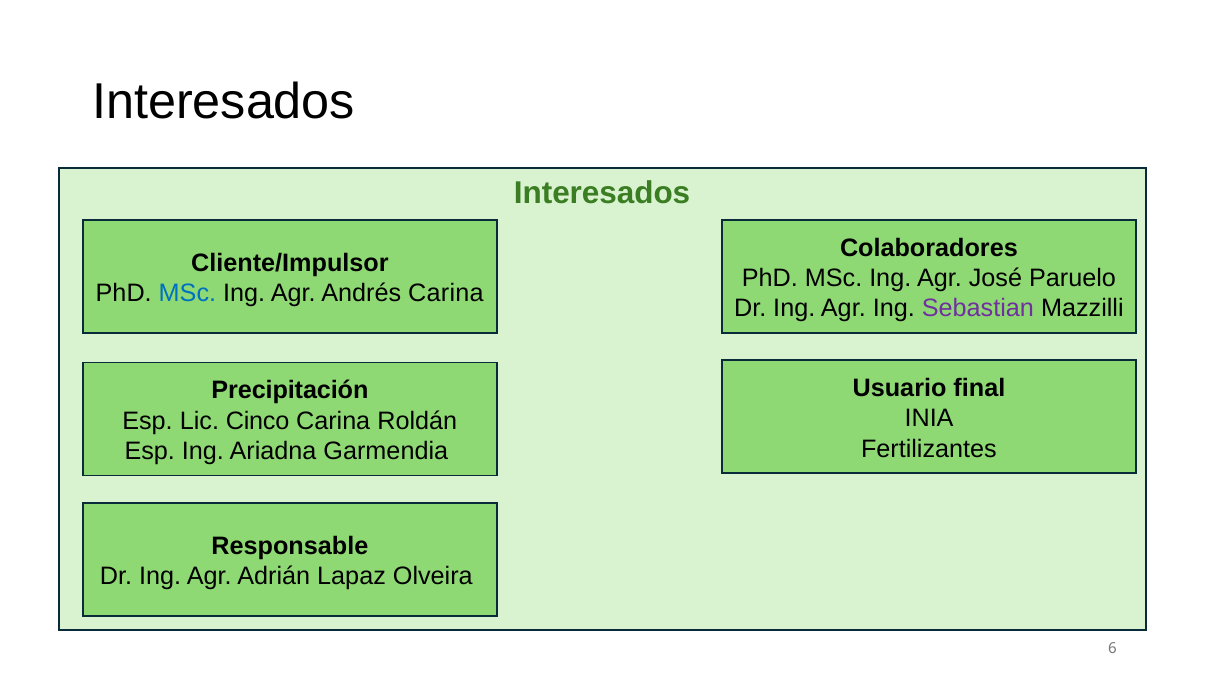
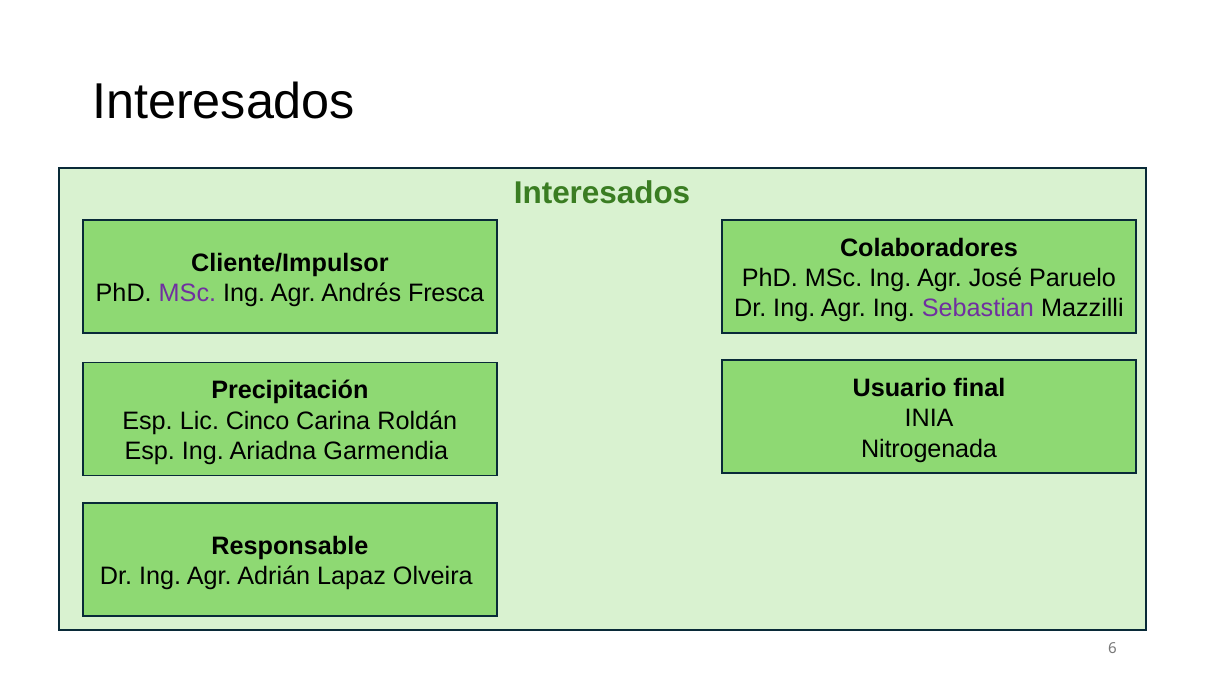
MSc at (187, 293) colour: blue -> purple
Andrés Carina: Carina -> Fresca
Fertilizantes: Fertilizantes -> Nitrogenada
